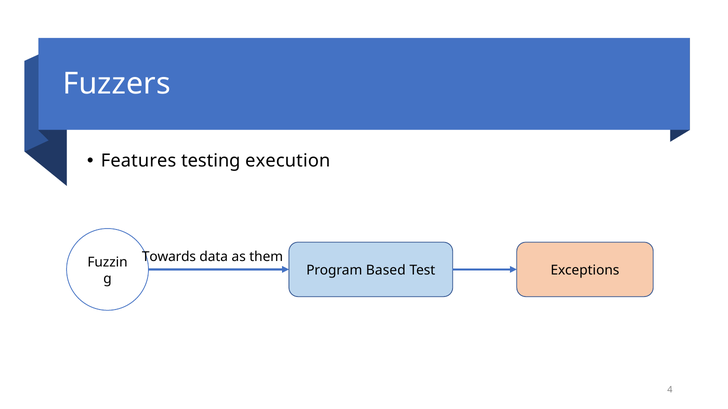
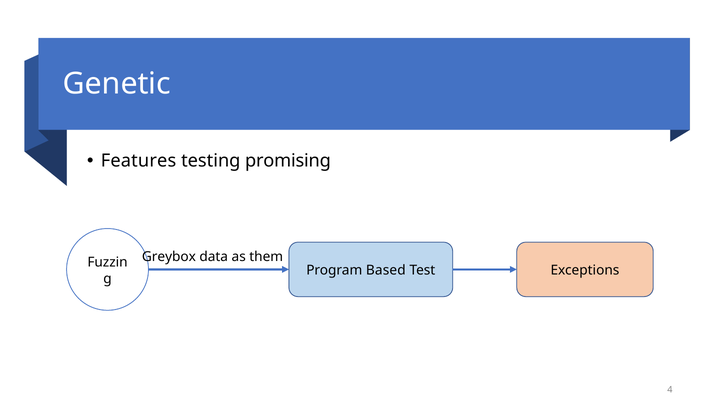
Fuzzers: Fuzzers -> Genetic
execution: execution -> promising
Towards: Towards -> Greybox
